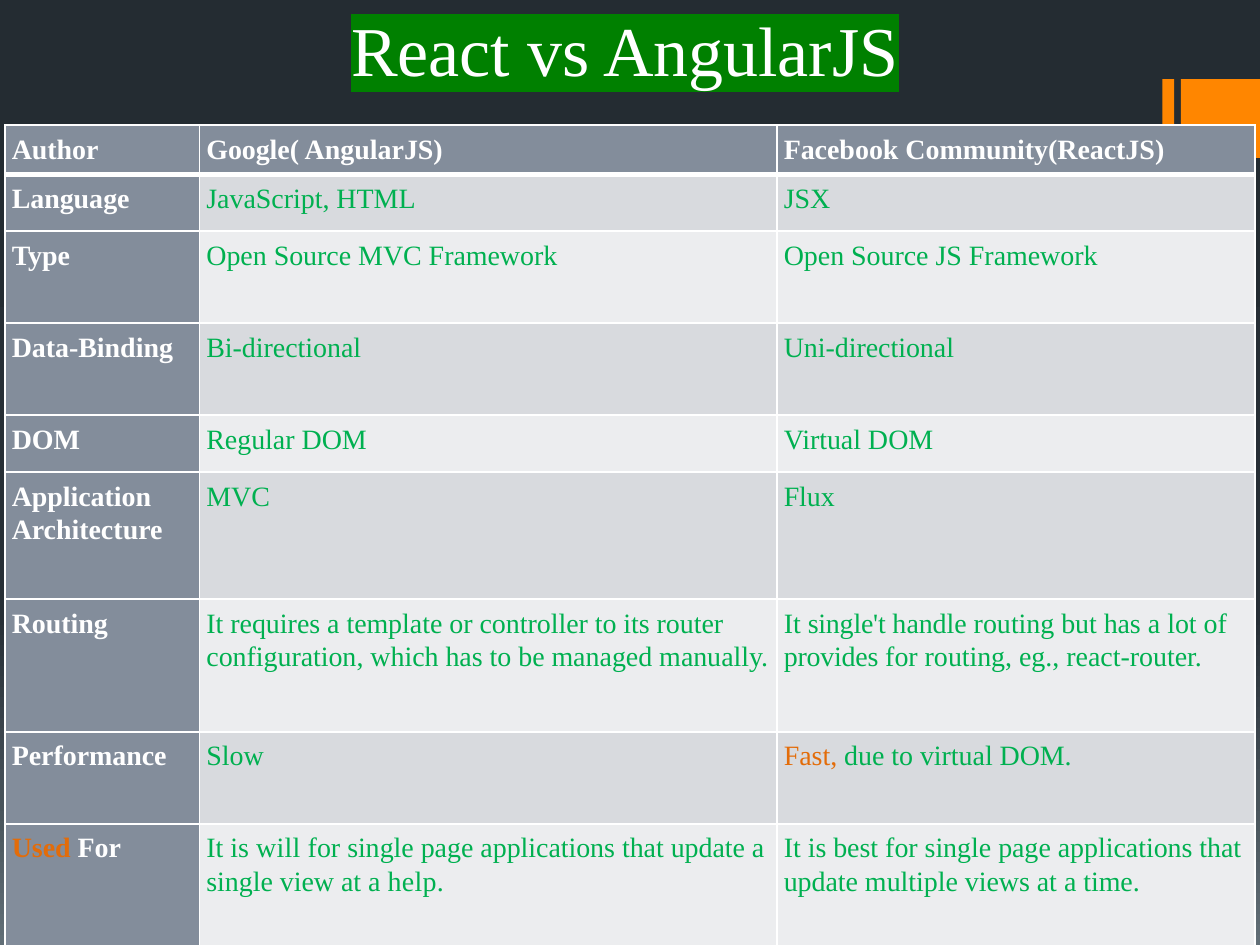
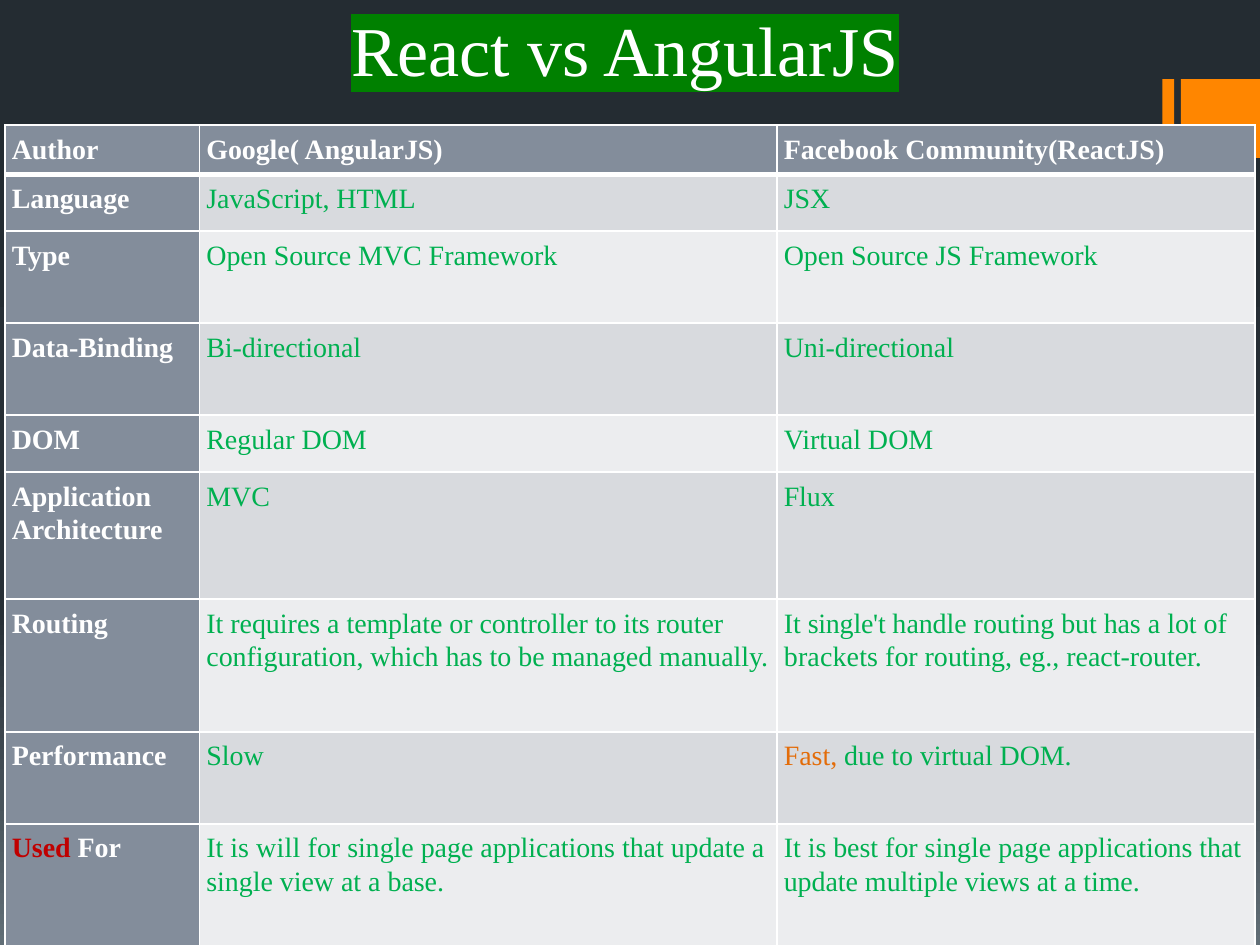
provides: provides -> brackets
Used colour: orange -> red
help: help -> base
